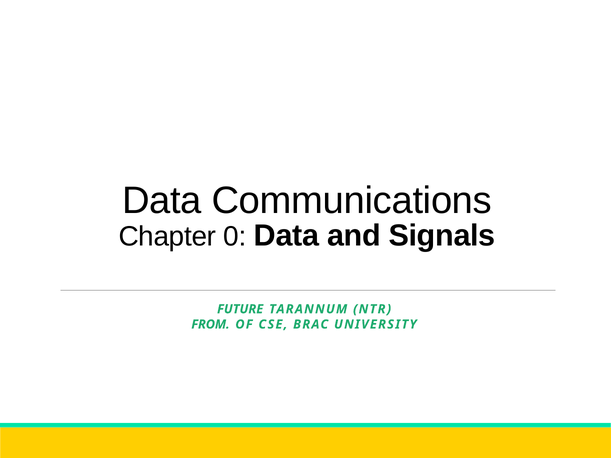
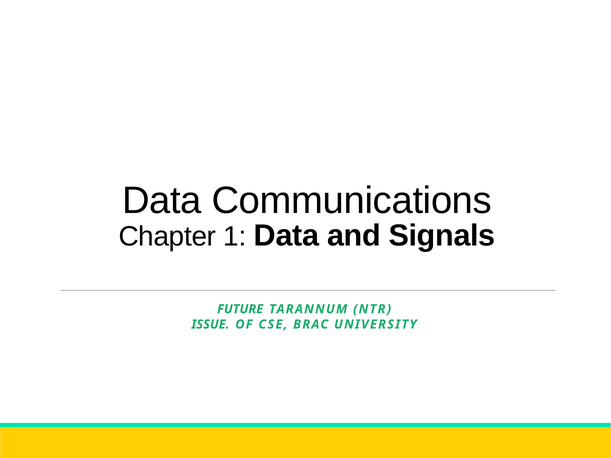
0: 0 -> 1
FROM: FROM -> ISSUE
